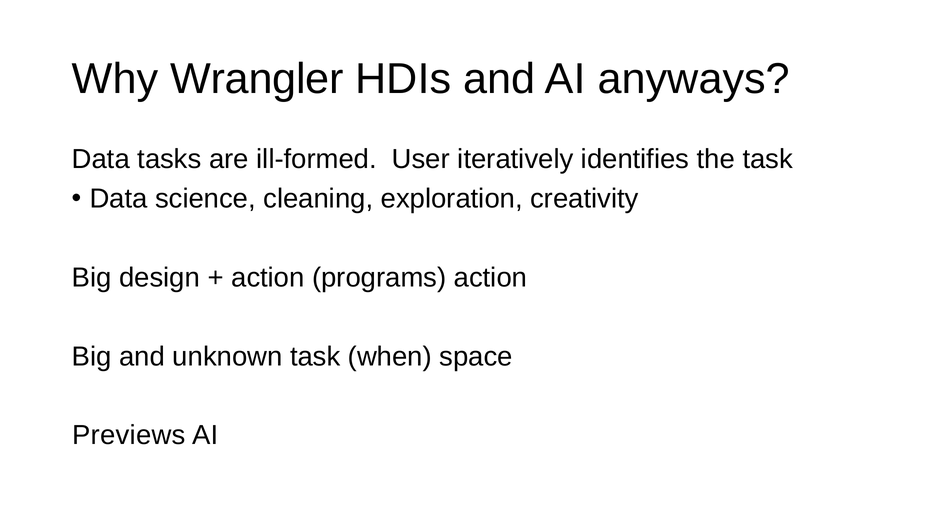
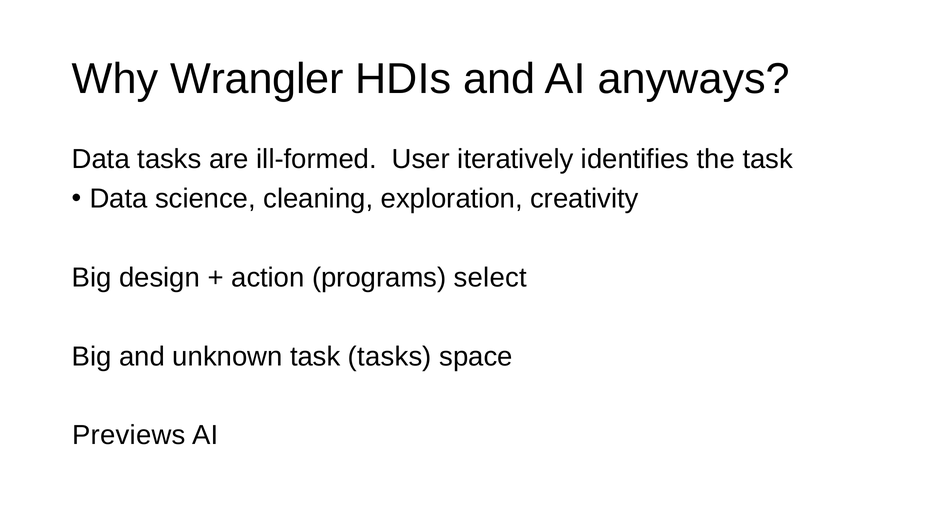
programs action: action -> select
task when: when -> tasks
